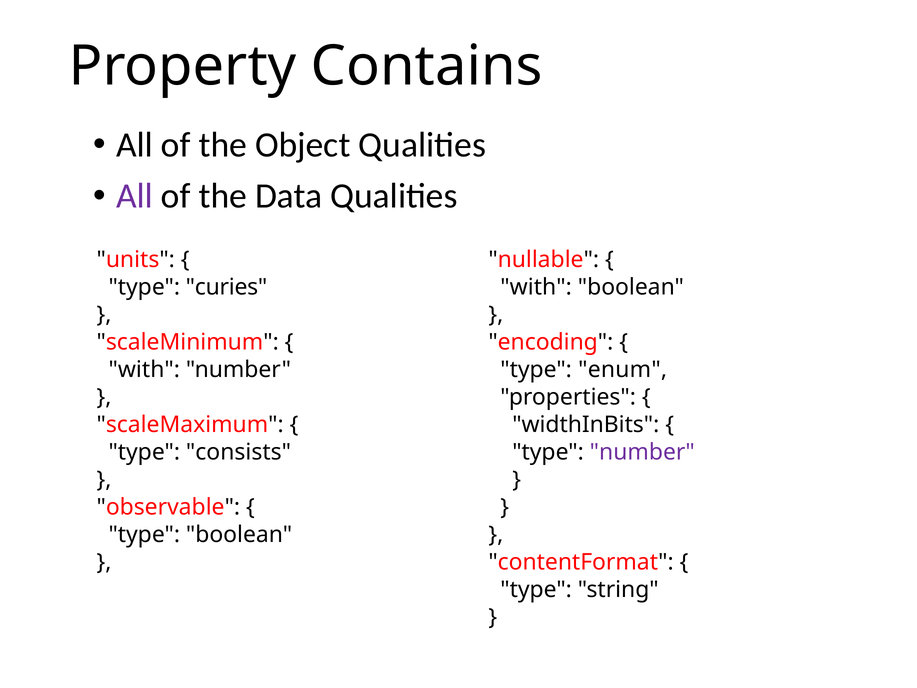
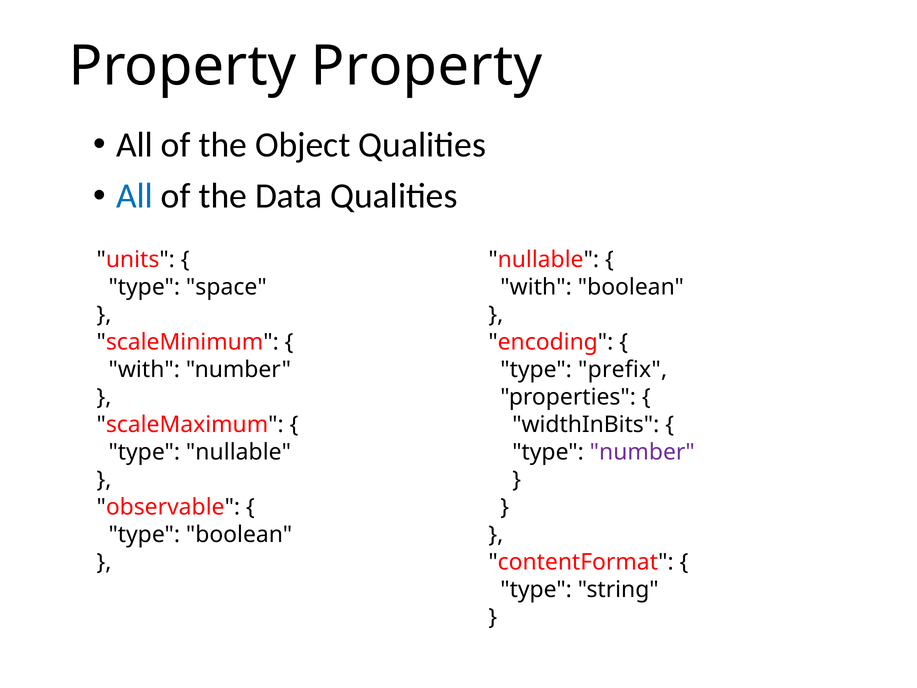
Property Contains: Contains -> Property
All at (135, 196) colour: purple -> blue
curies: curies -> space
enum: enum -> prefix
type consists: consists -> nullable
